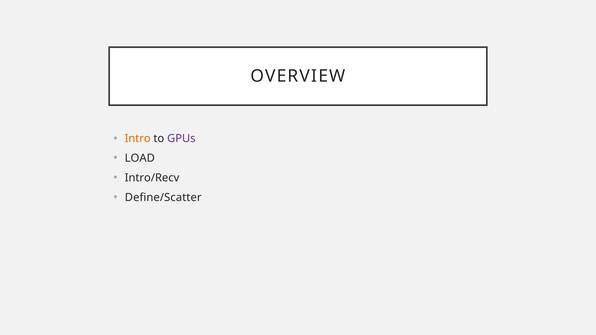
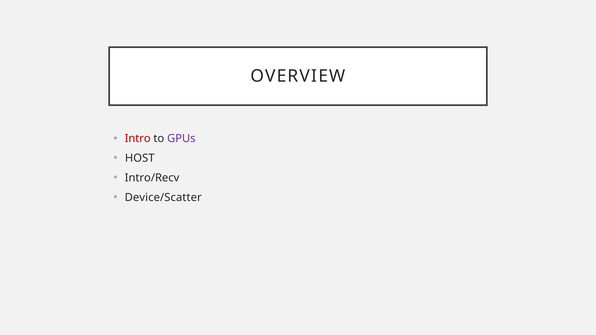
Intro colour: orange -> red
LOAD: LOAD -> HOST
Define/Scatter: Define/Scatter -> Device/Scatter
